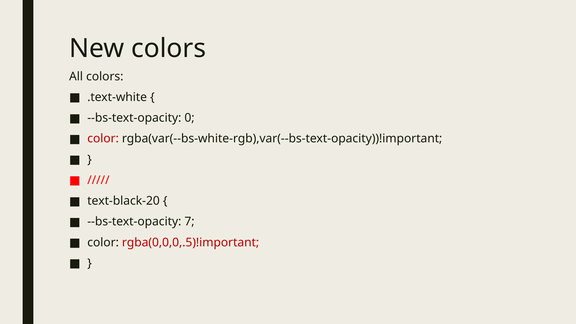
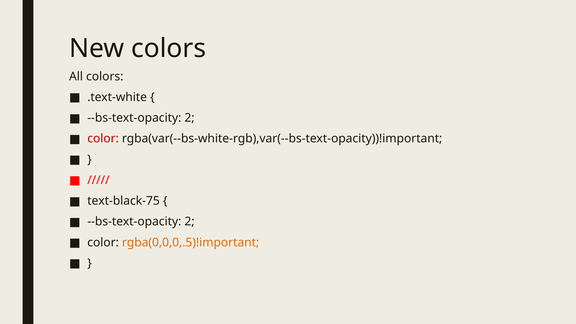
0 at (190, 118): 0 -> 2
text-black-20: text-black-20 -> text-black-75
7 at (190, 222): 7 -> 2
rgba(0,0,0,.5)!important colour: red -> orange
